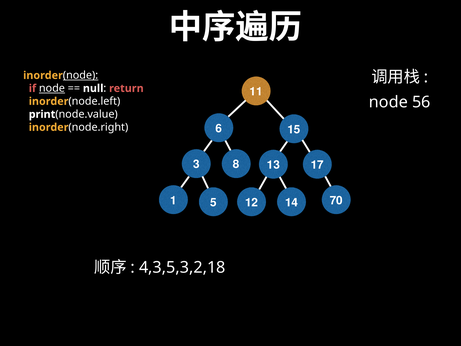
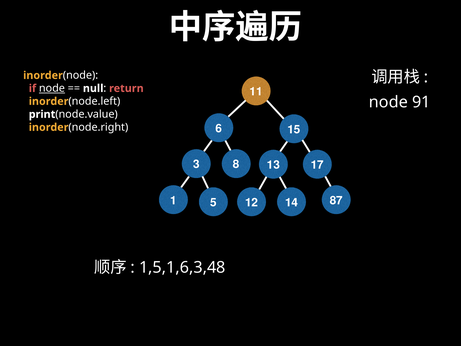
node at (81, 75) underline: present -> none
56: 56 -> 91
70: 70 -> 87
4,3,5,3,2,18: 4,3,5,3,2,18 -> 1,5,1,6,3,48
